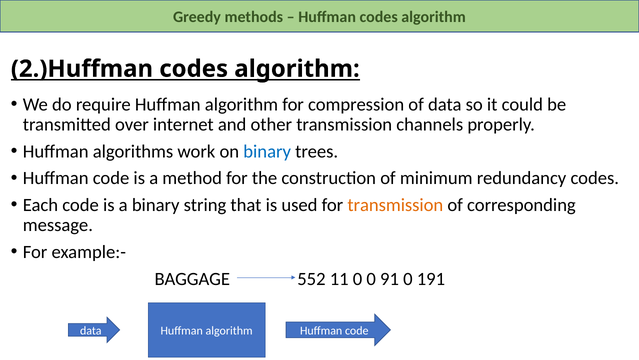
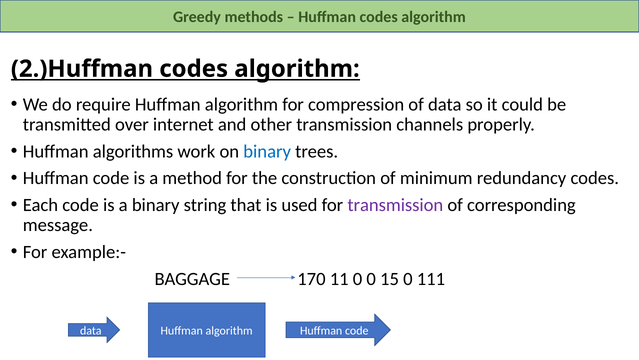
transmission at (395, 205) colour: orange -> purple
552: 552 -> 170
91: 91 -> 15
191: 191 -> 111
